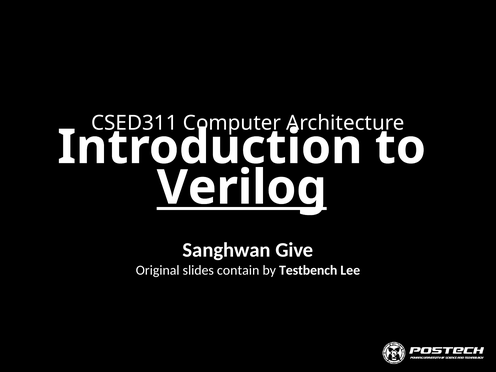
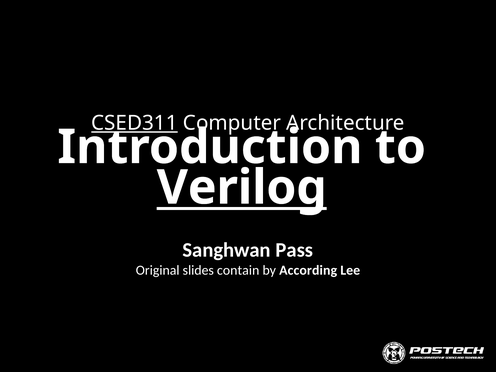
CSED311 underline: none -> present
Give: Give -> Pass
Testbench: Testbench -> According
